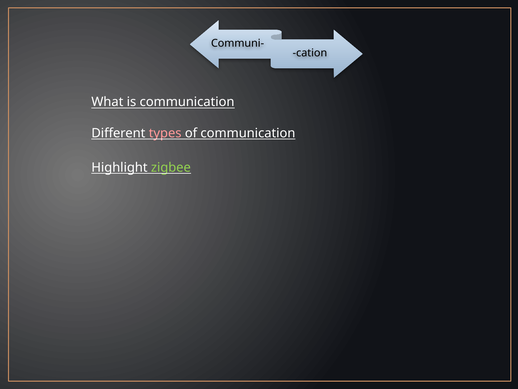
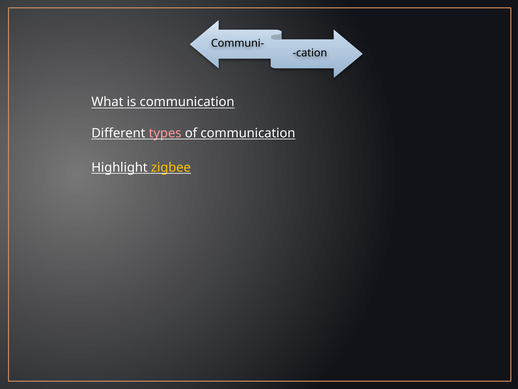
zigbee colour: light green -> yellow
